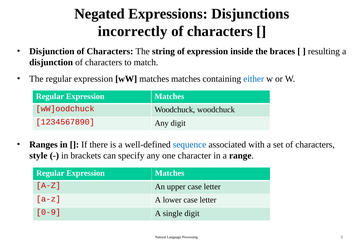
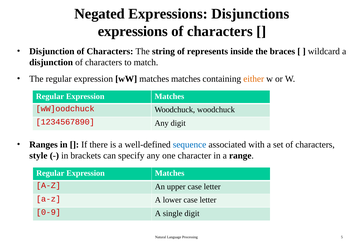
incorrectly at (133, 31): incorrectly -> expressions
of expression: expression -> represents
resulting: resulting -> wildcard
either colour: blue -> orange
